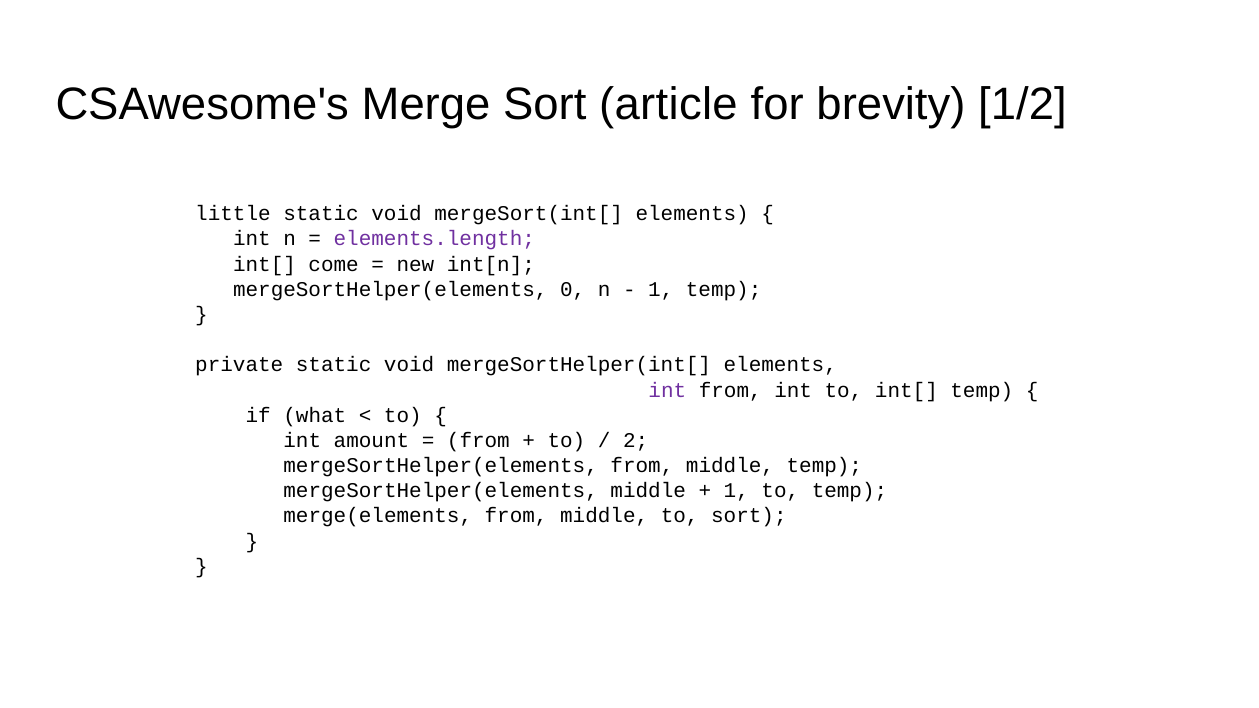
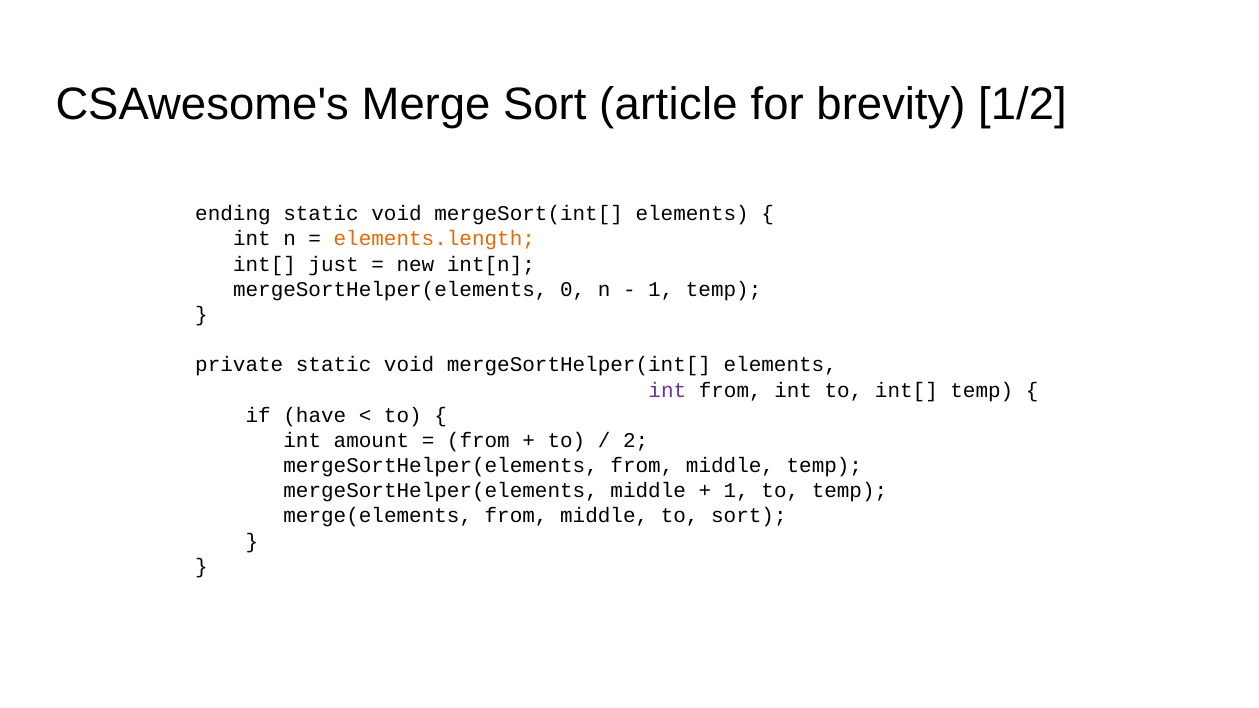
little: little -> ending
elements.length colour: purple -> orange
come: come -> just
what: what -> have
